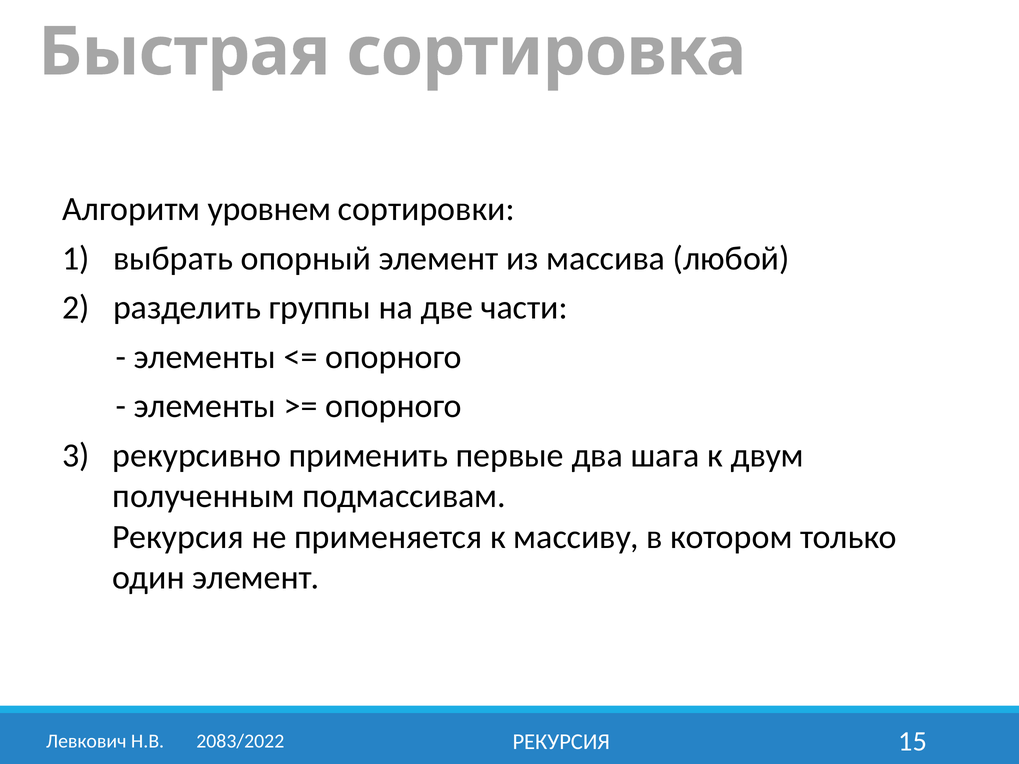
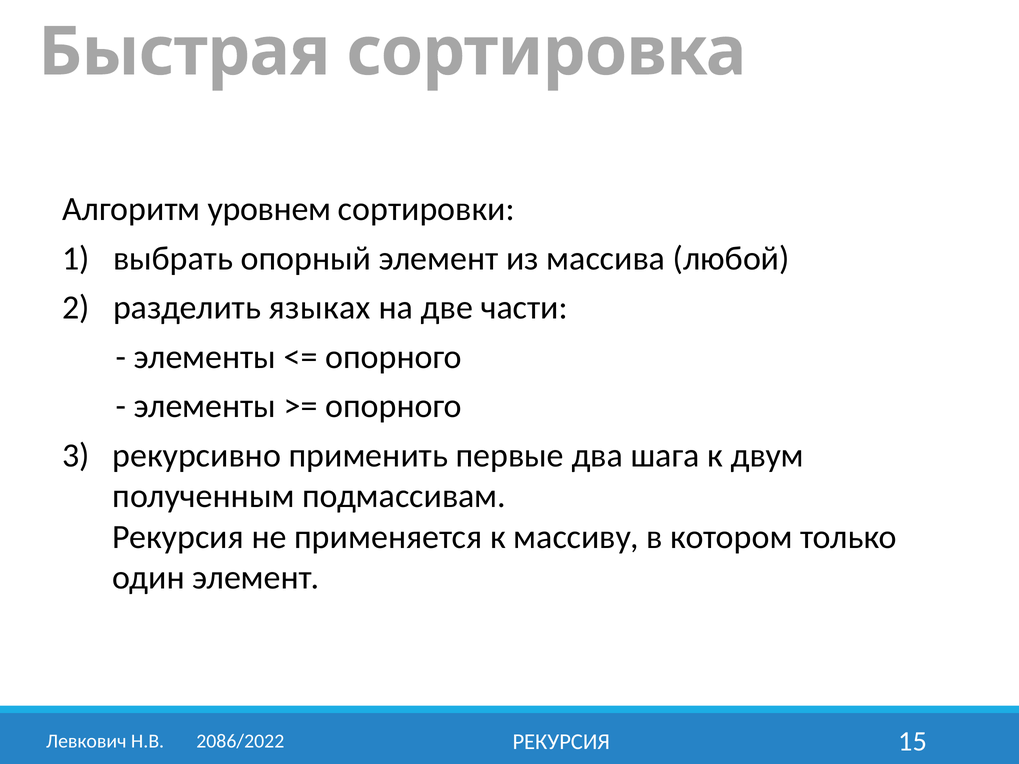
группы: группы -> языках
2083/2022: 2083/2022 -> 2086/2022
